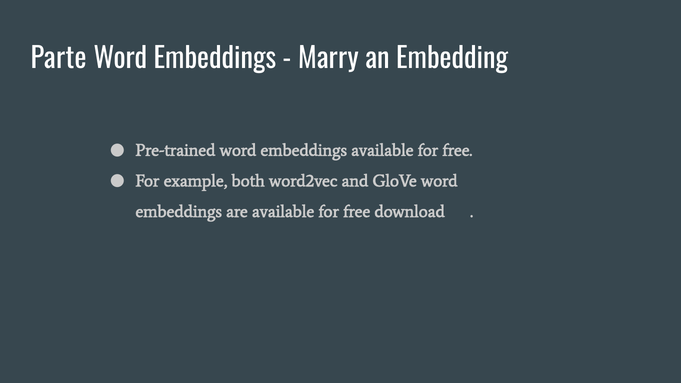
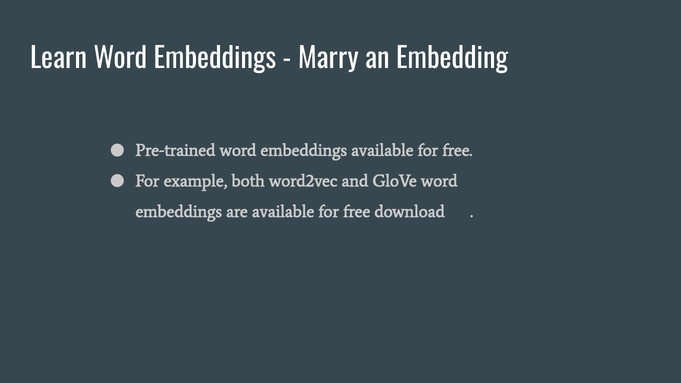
Parte: Parte -> Learn
